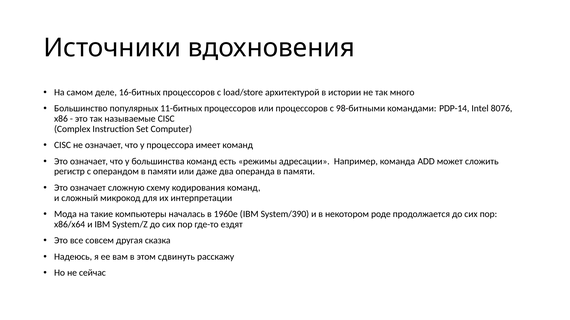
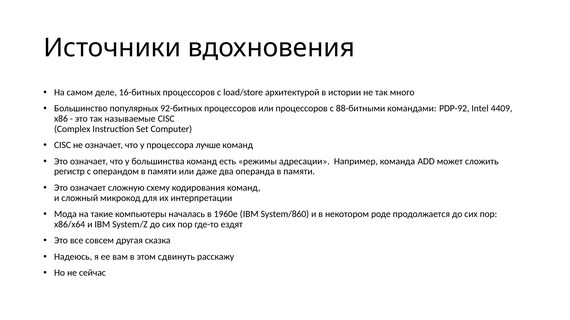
11-битных: 11-битных -> 92-битных
98-битными: 98-битными -> 88-битными
PDP-14: PDP-14 -> PDP-92
8076: 8076 -> 4409
имеет: имеет -> лучше
System/390: System/390 -> System/860
